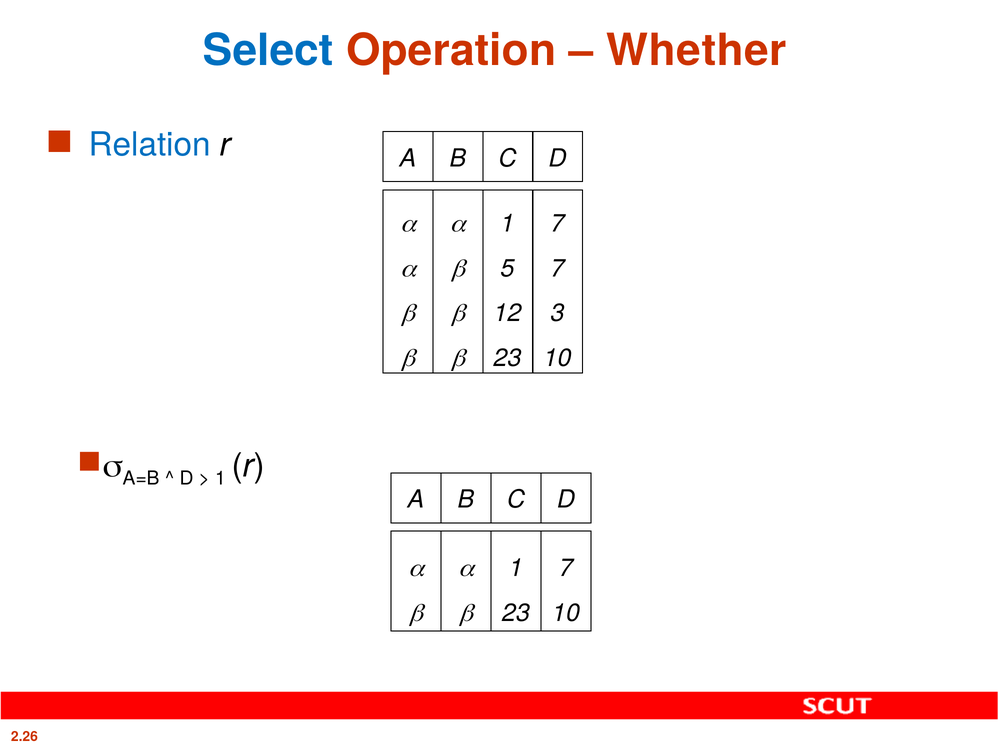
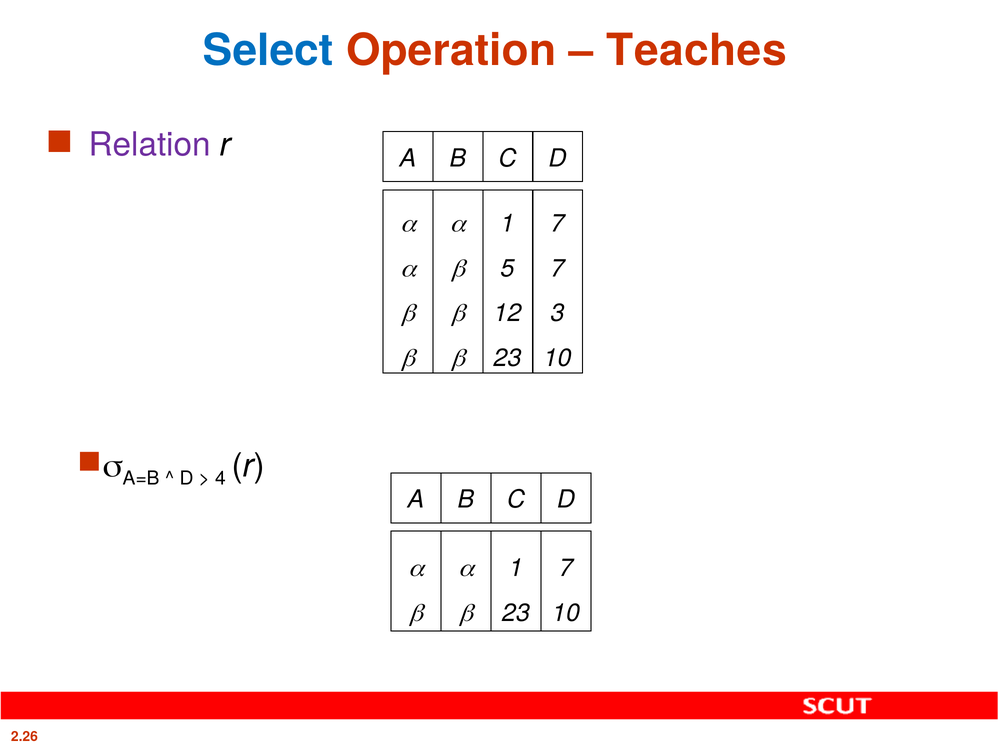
Whether: Whether -> Teaches
Relation colour: blue -> purple
1 at (221, 479): 1 -> 4
